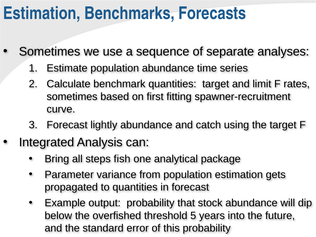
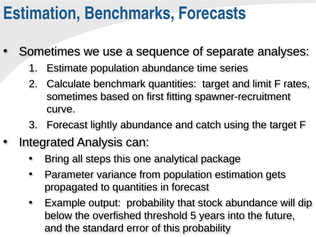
steps fish: fish -> this
